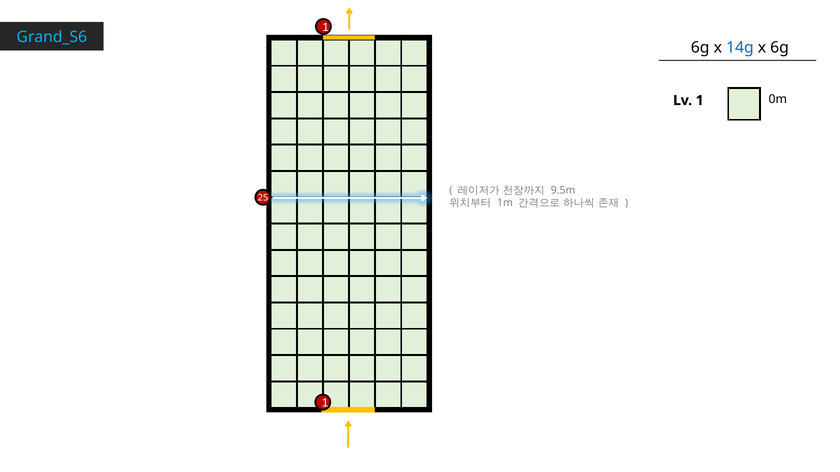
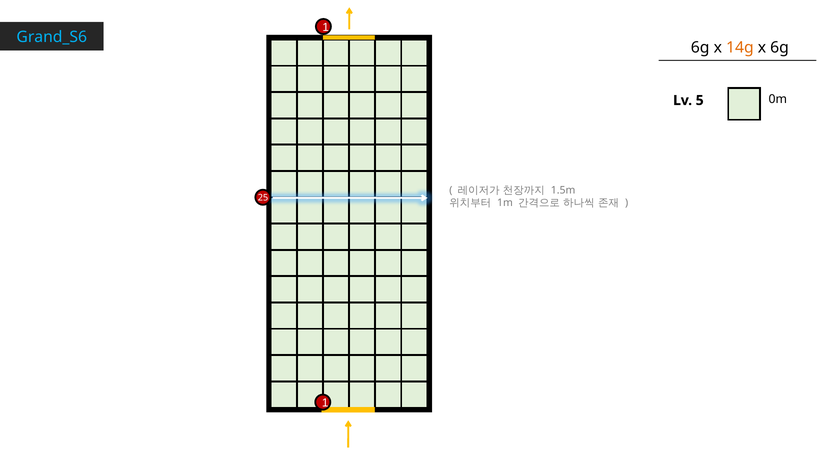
14g colour: blue -> orange
Lv 1: 1 -> 5
9.5m: 9.5m -> 1.5m
